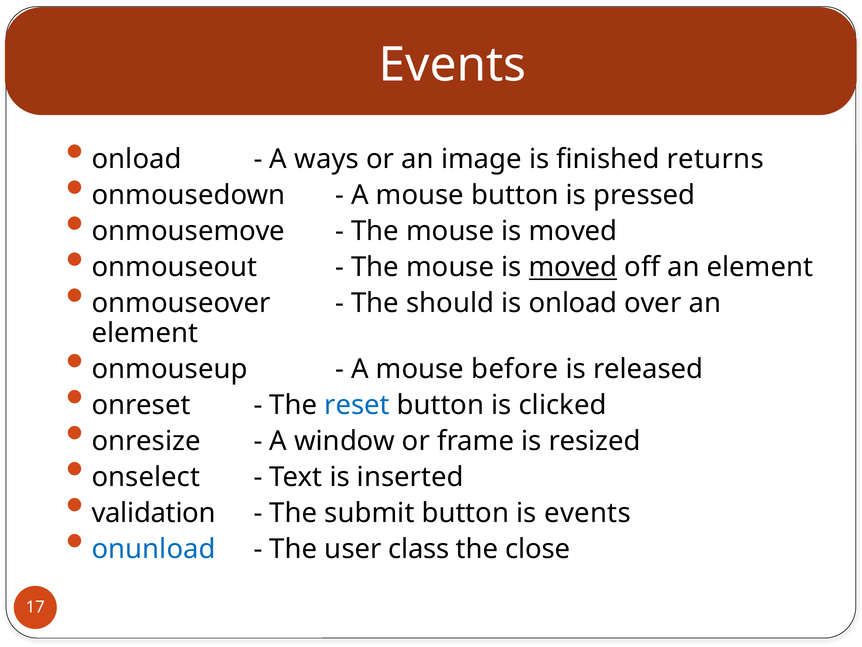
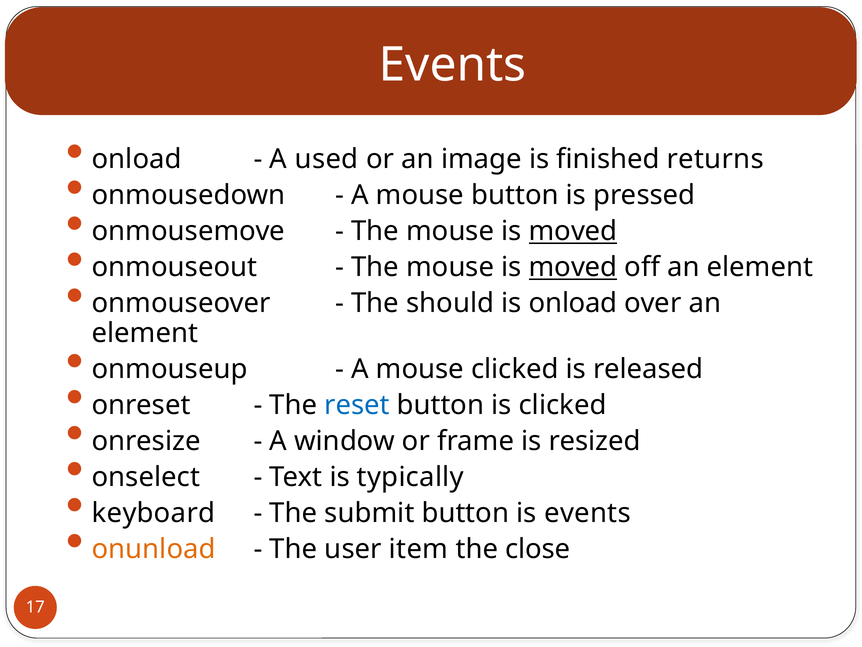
ways: ways -> used
moved at (573, 231) underline: none -> present
mouse before: before -> clicked
inserted: inserted -> typically
validation: validation -> keyboard
onunload colour: blue -> orange
class: class -> item
